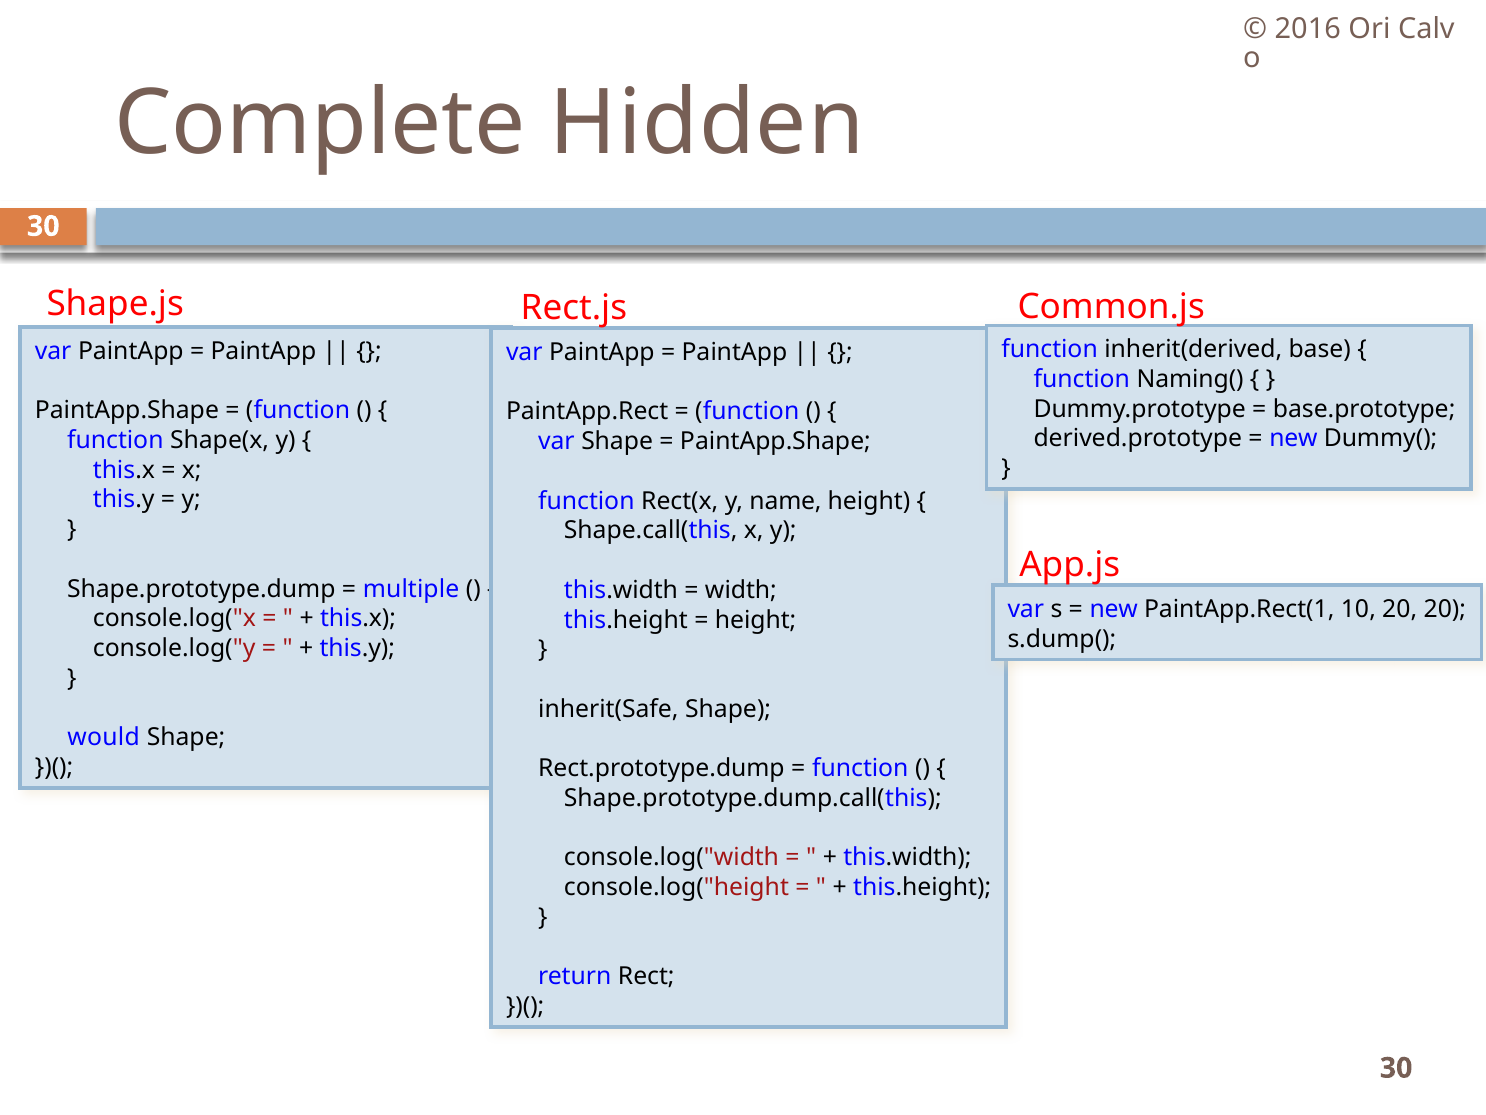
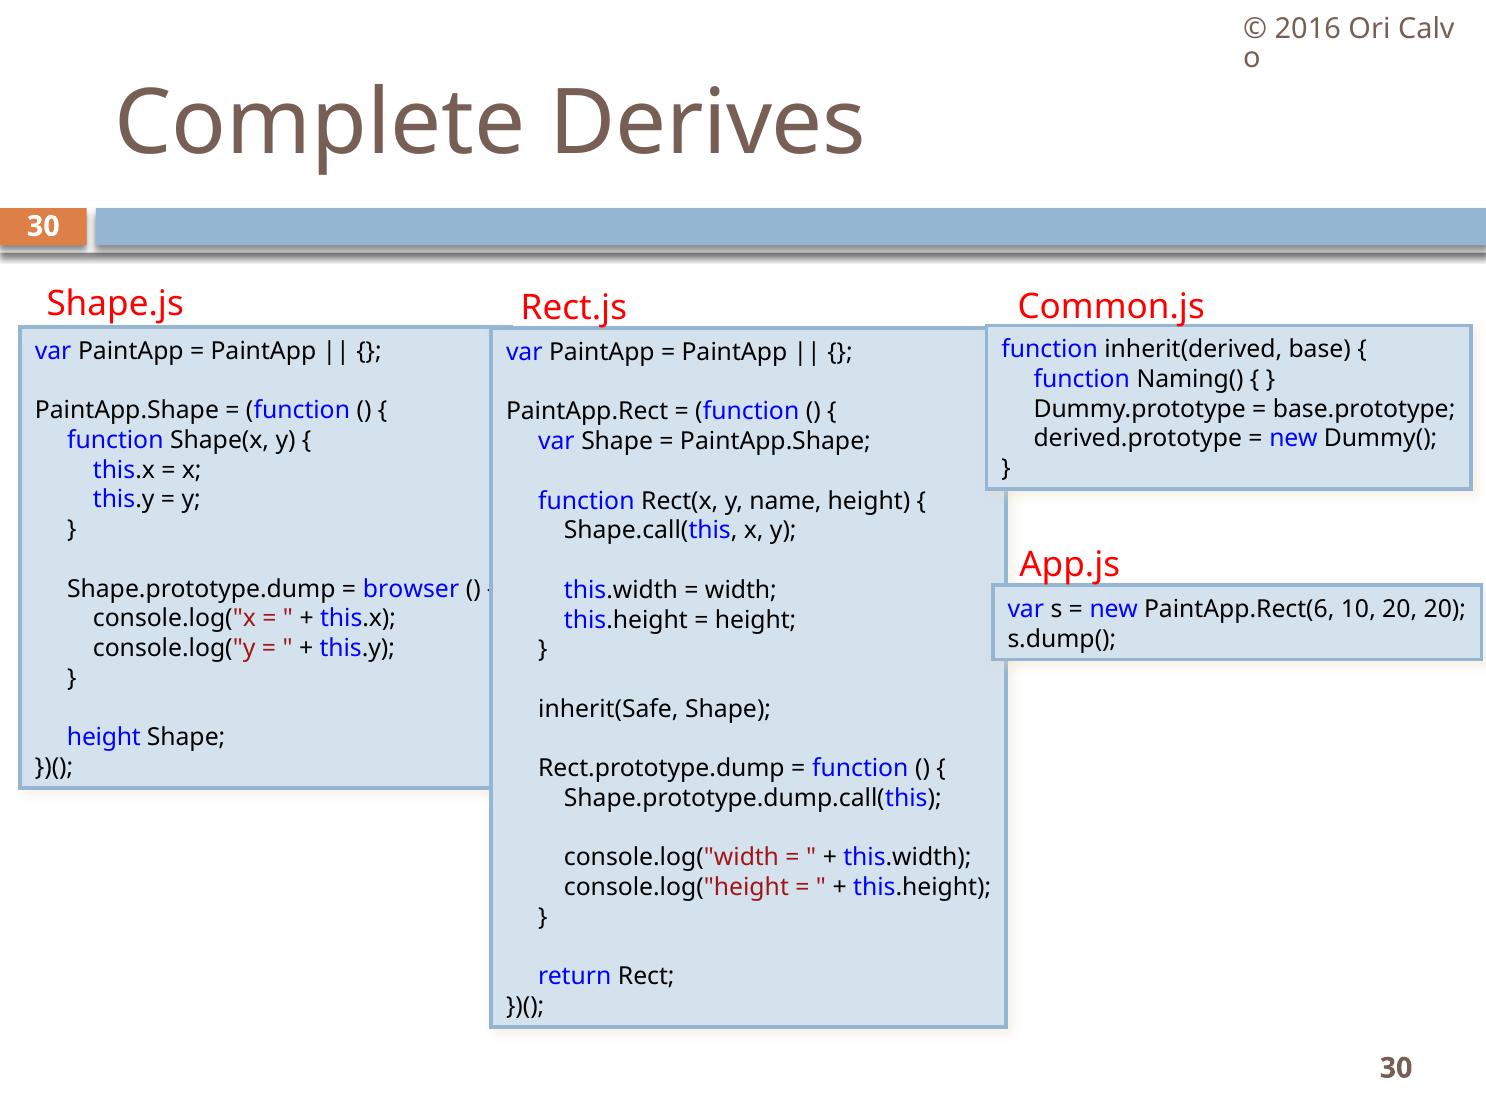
Hidden: Hidden -> Derives
multiple: multiple -> browser
PaintApp.Rect(1: PaintApp.Rect(1 -> PaintApp.Rect(6
would at (104, 737): would -> height
